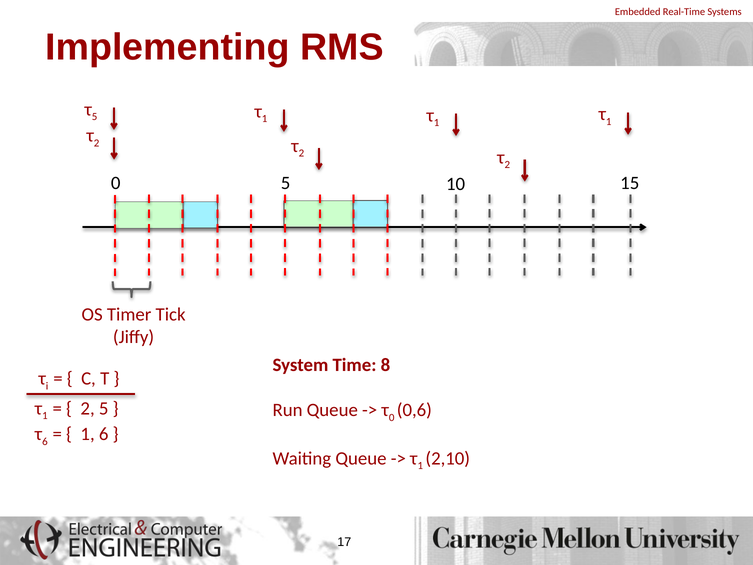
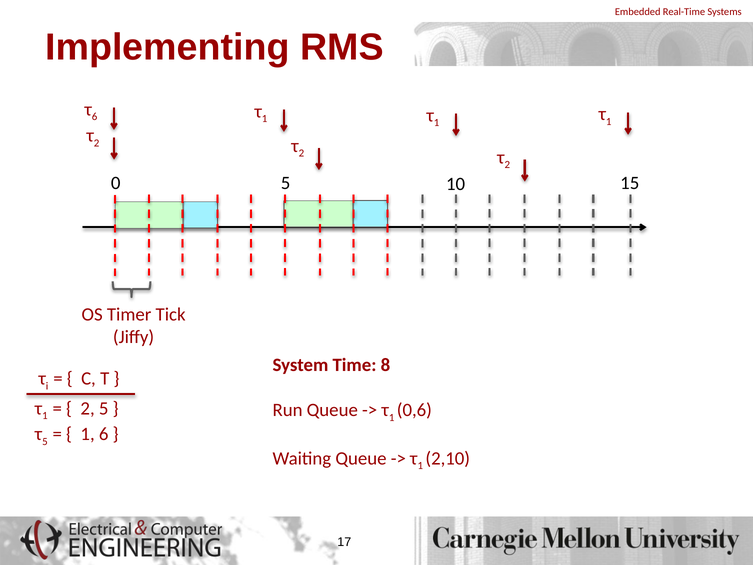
5 at (95, 117): 5 -> 6
0 at (392, 417): 0 -> 1
6 at (45, 441): 6 -> 5
